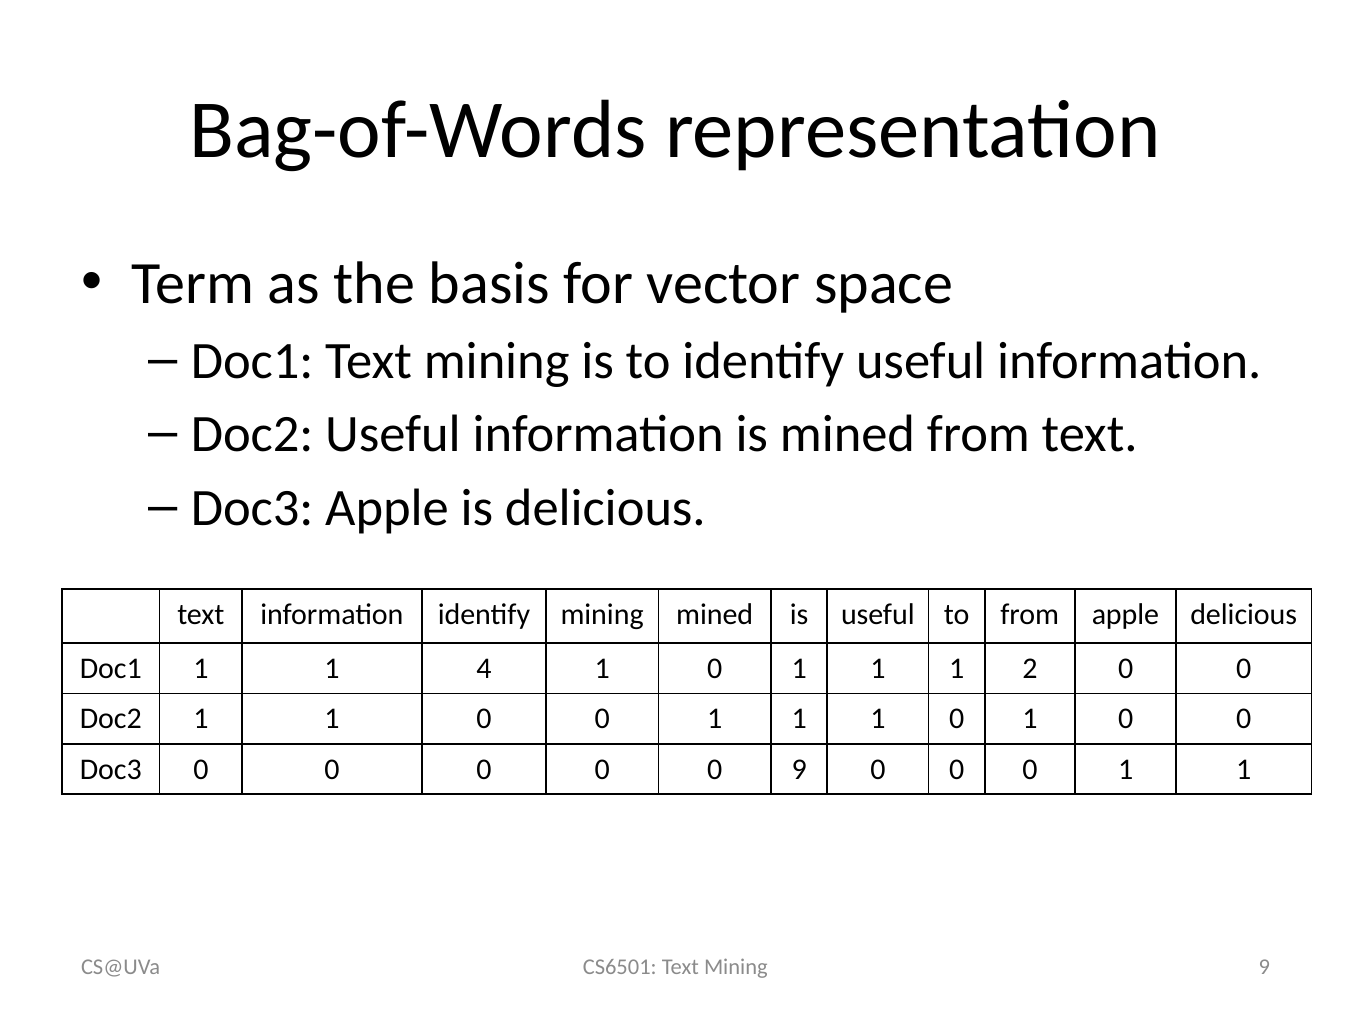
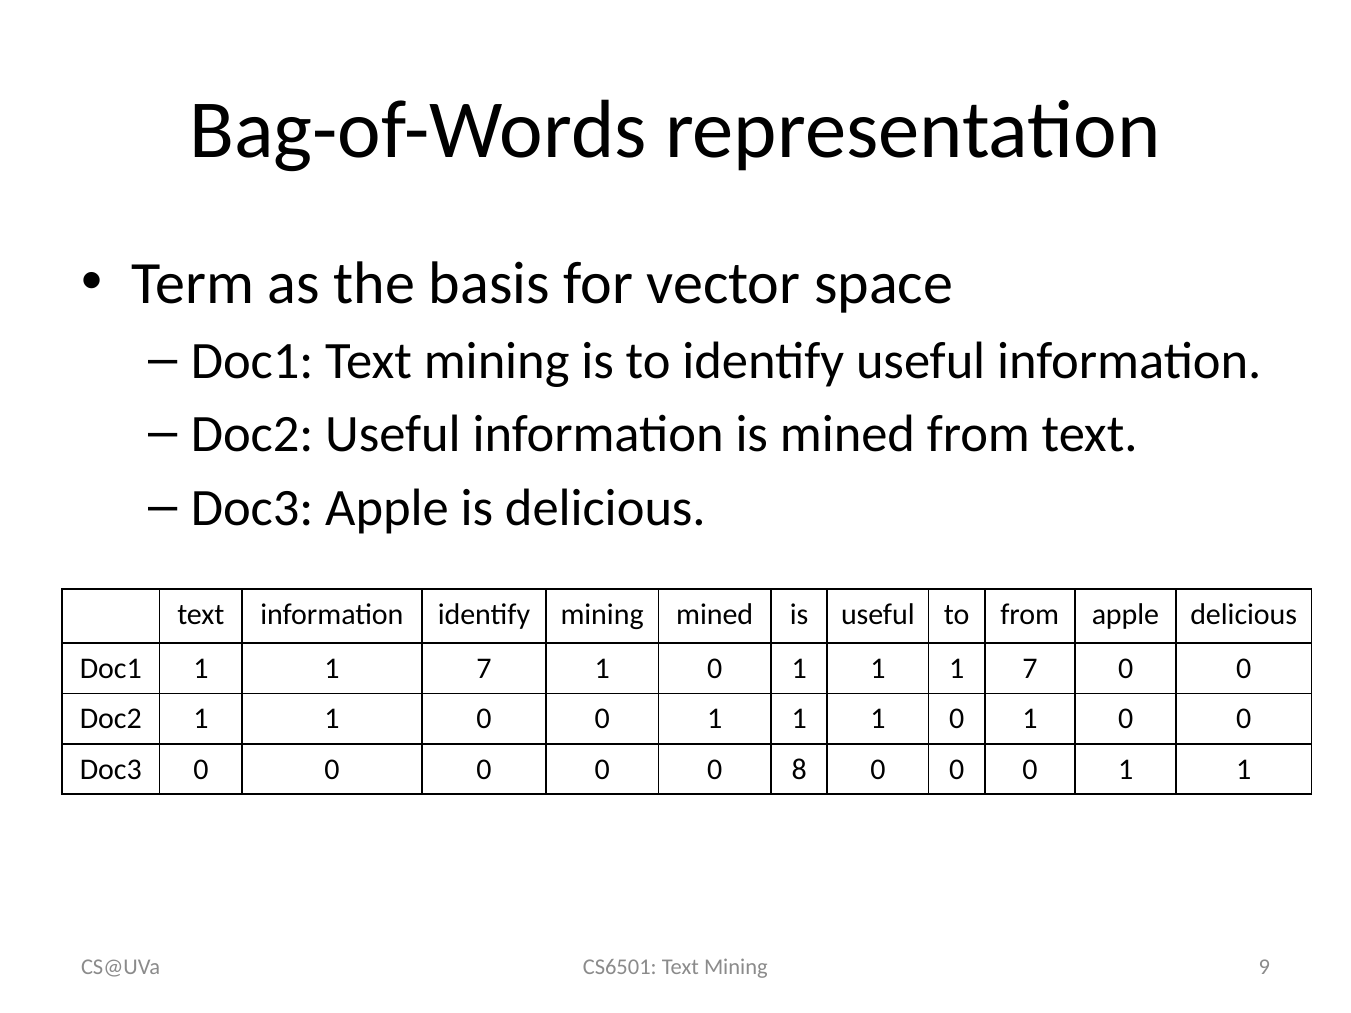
Doc1 1 1 4: 4 -> 7
1 1 1 2: 2 -> 7
0 9: 9 -> 8
